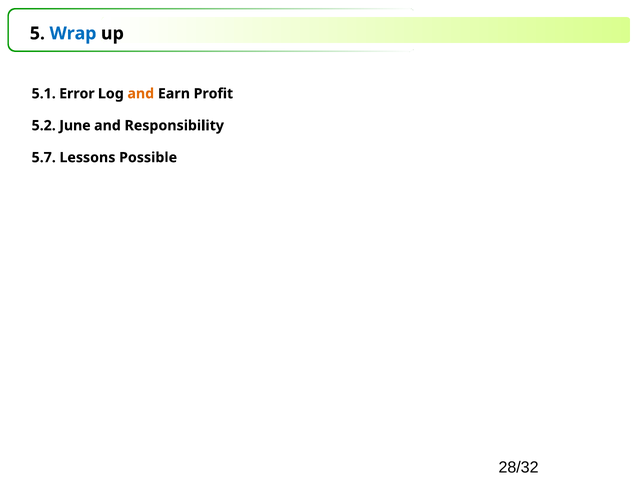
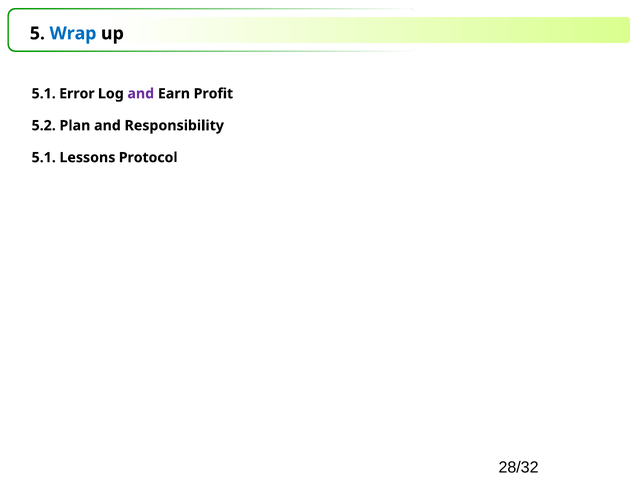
and at (141, 94) colour: orange -> purple
June: June -> Plan
5.7 at (44, 157): 5.7 -> 5.1
Possible: Possible -> Protocol
